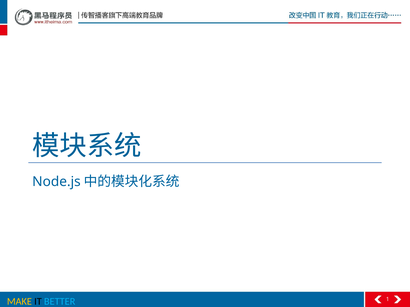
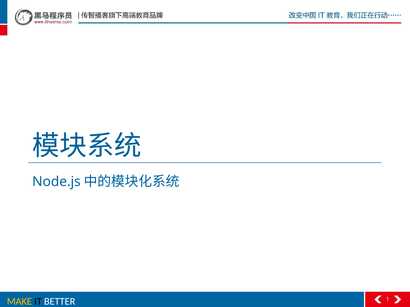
BETTER colour: light blue -> white
